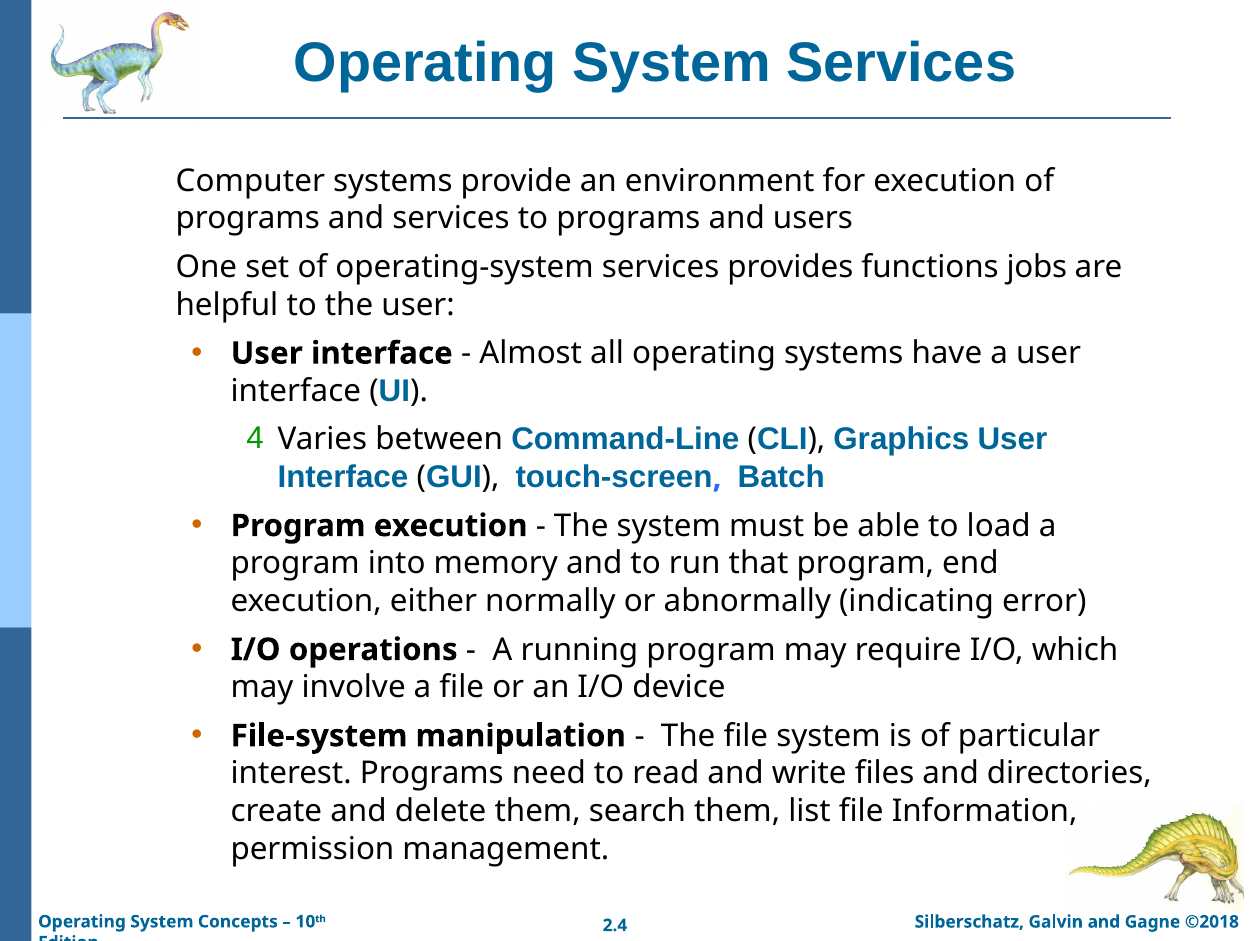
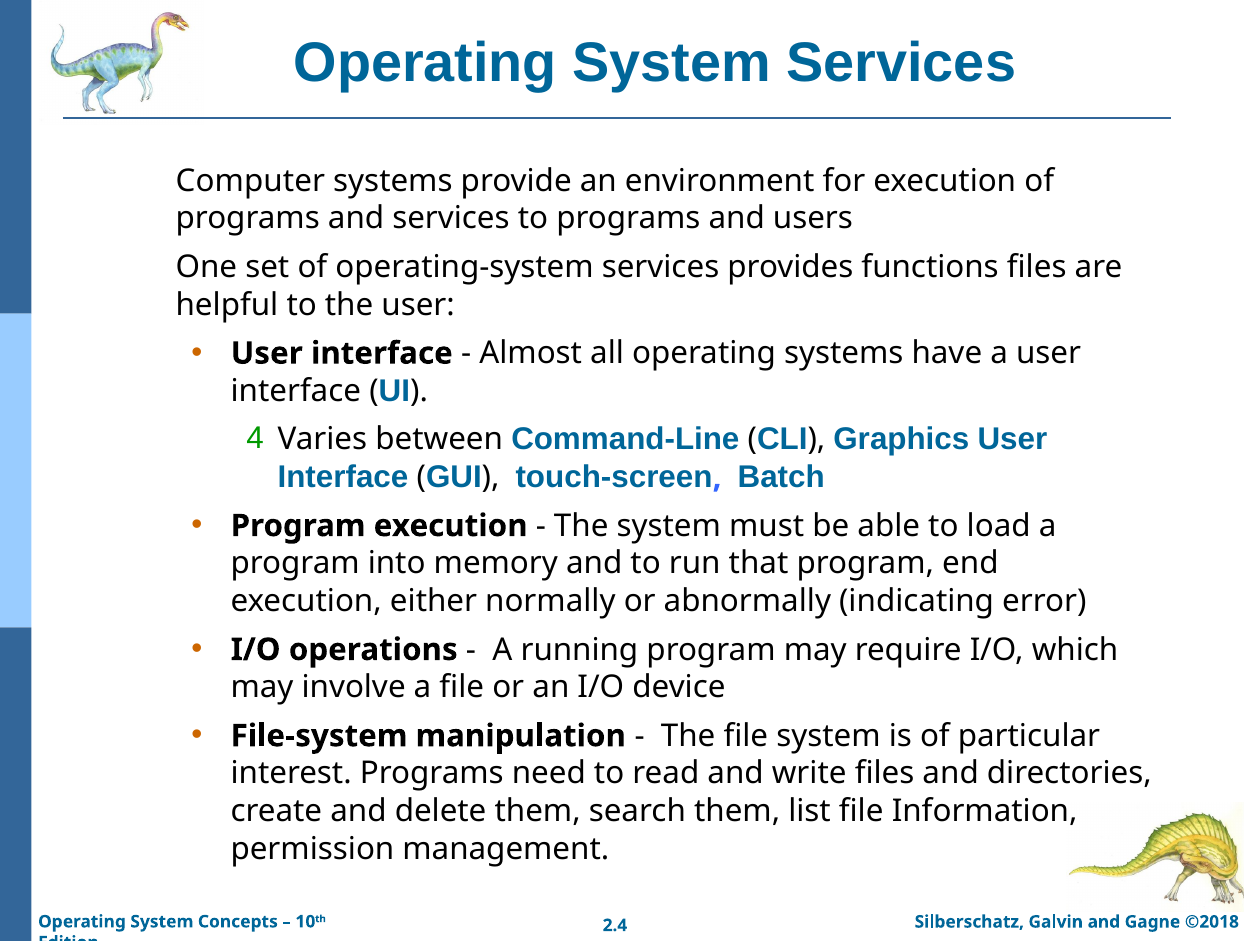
functions jobs: jobs -> files
